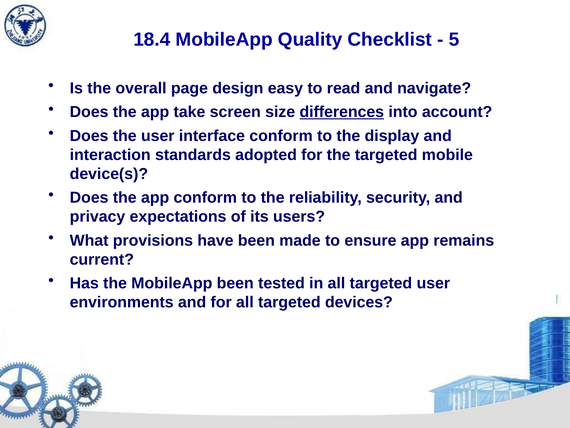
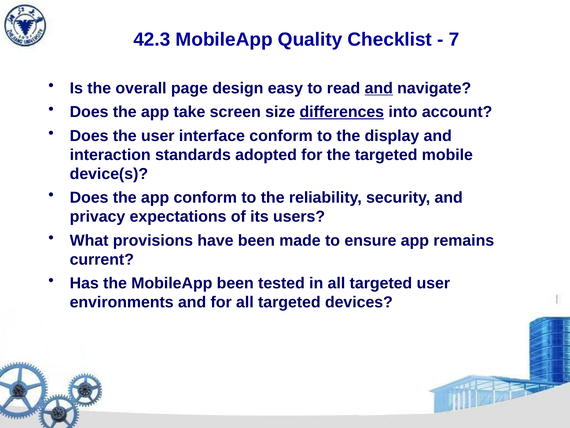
18.4: 18.4 -> 42.3
5: 5 -> 7
and at (379, 88) underline: none -> present
